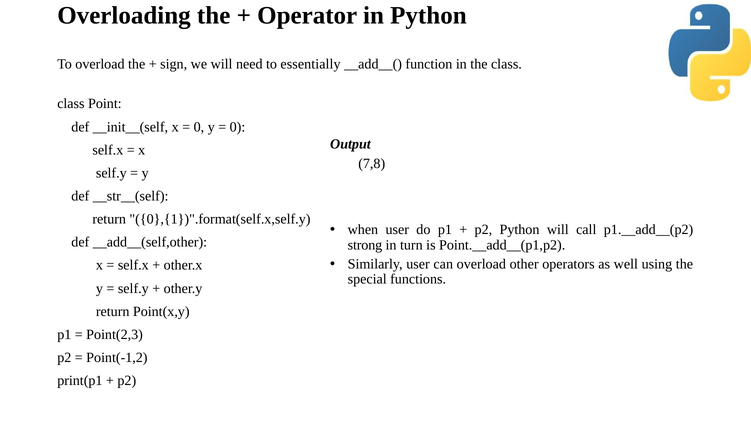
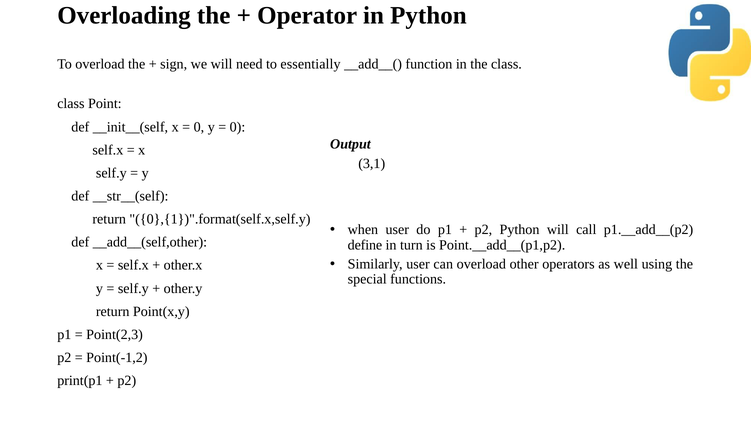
7,8: 7,8 -> 3,1
strong: strong -> define
